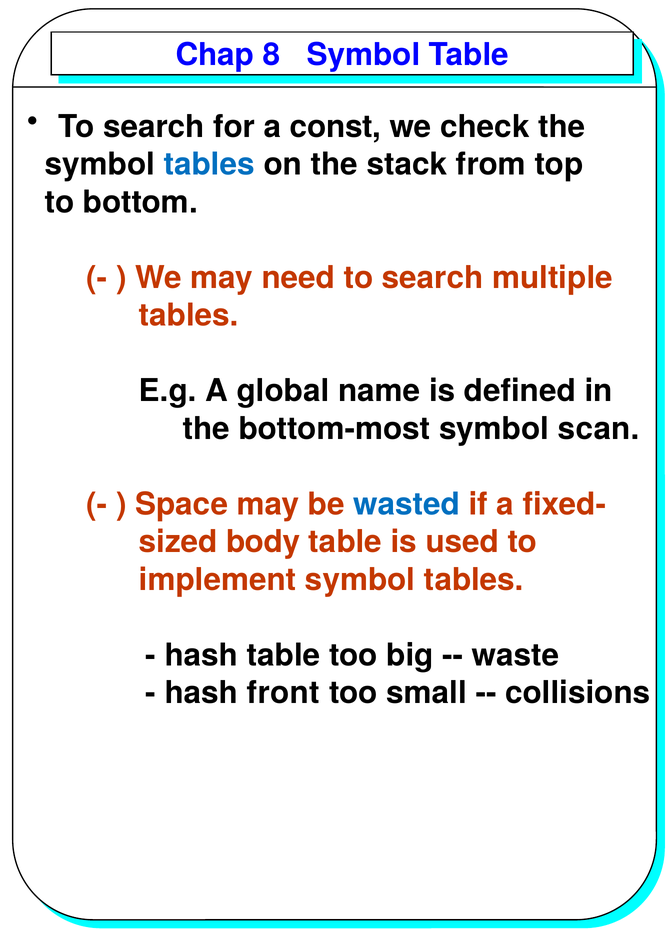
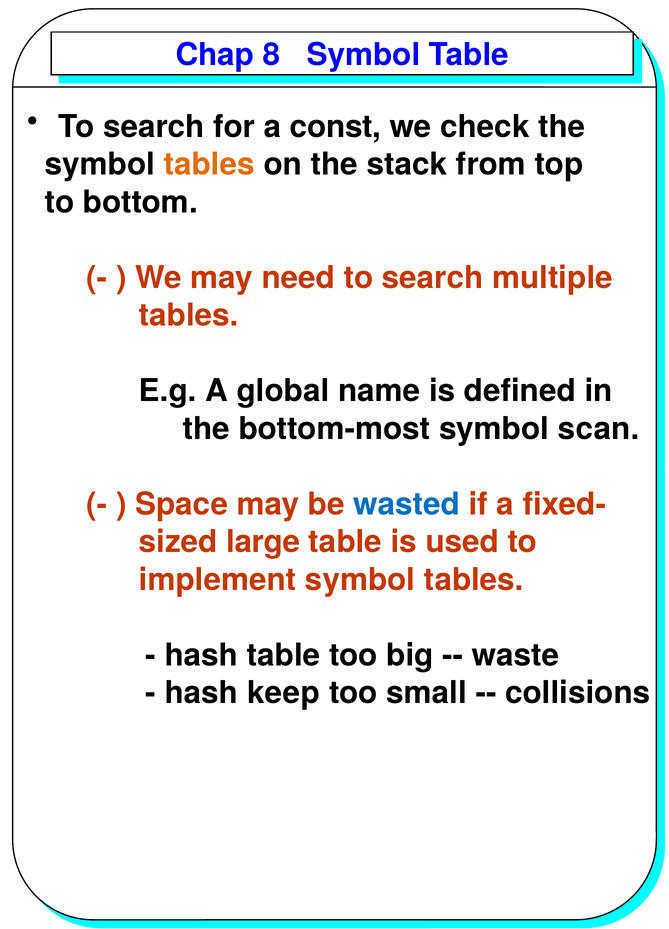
tables at (209, 165) colour: blue -> orange
body: body -> large
front: front -> keep
